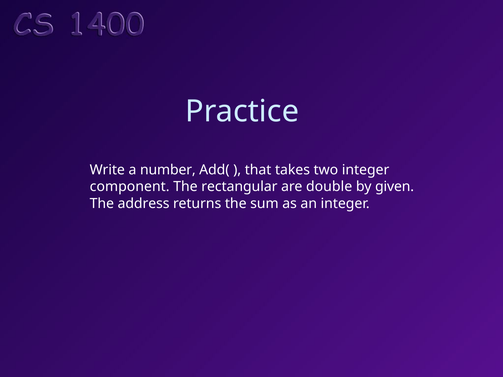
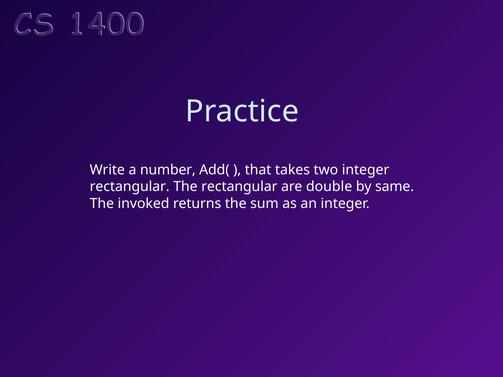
component at (130, 187): component -> rectangular
given: given -> same
address: address -> invoked
